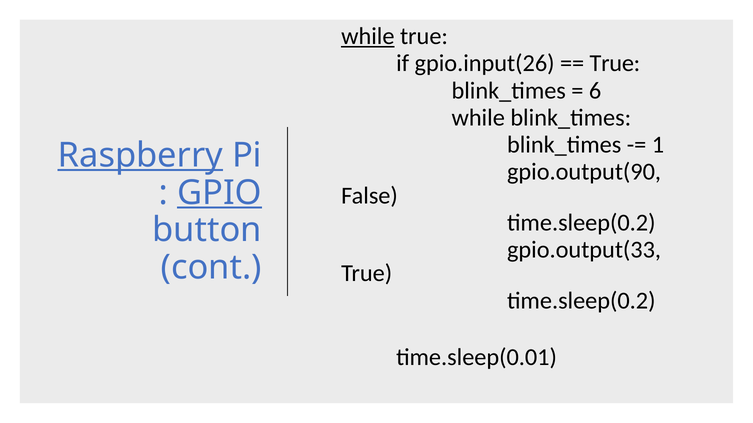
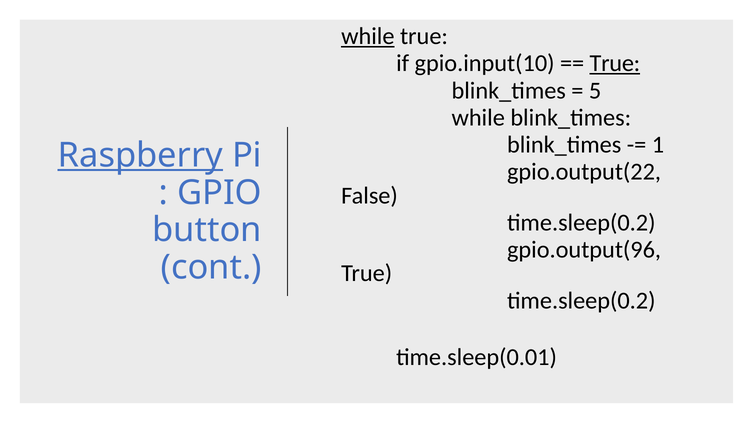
gpio.input(26: gpio.input(26 -> gpio.input(10
True at (615, 64) underline: none -> present
6: 6 -> 5
gpio.output(90: gpio.output(90 -> gpio.output(22
GPIO underline: present -> none
gpio.output(33: gpio.output(33 -> gpio.output(96
